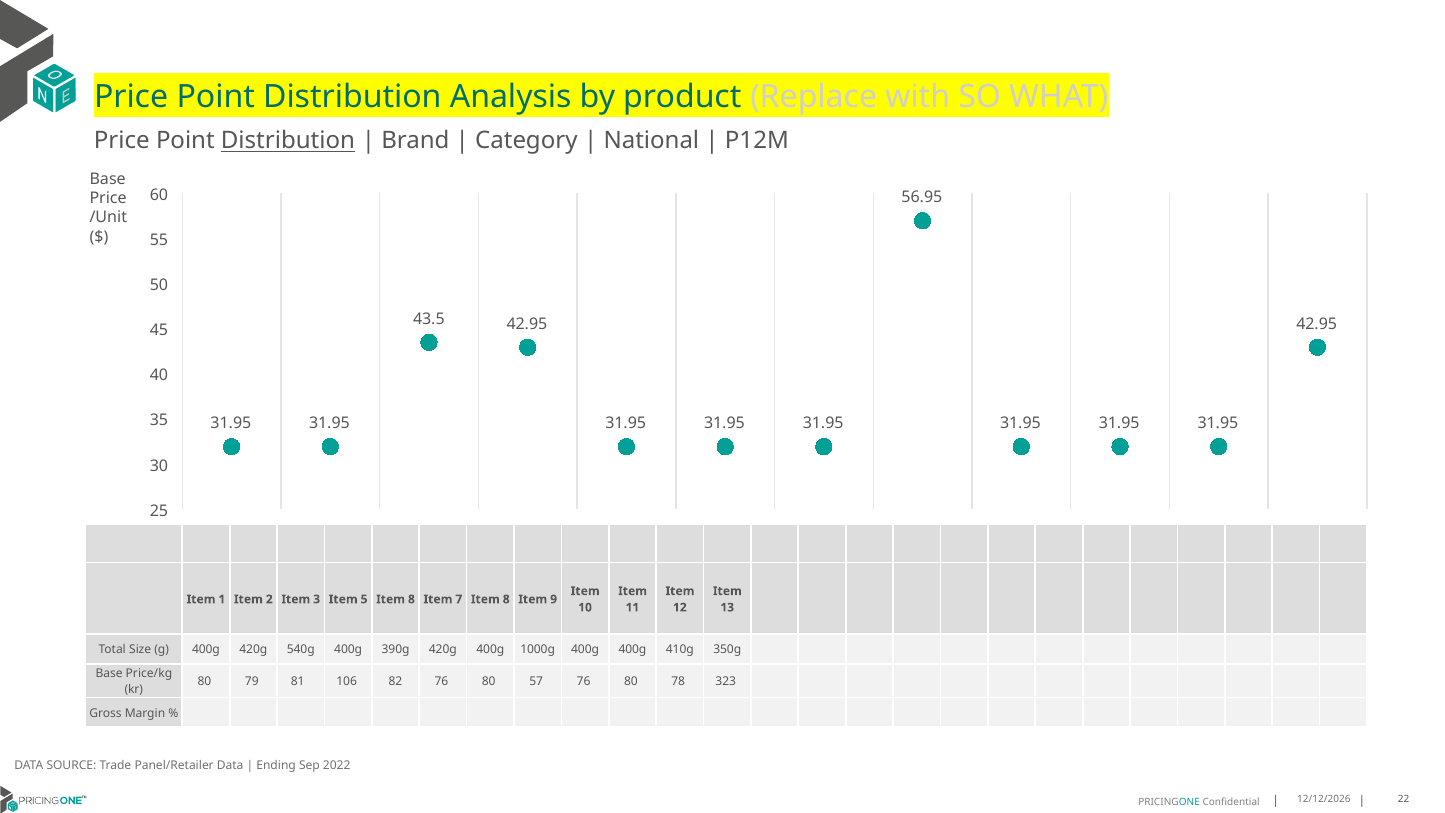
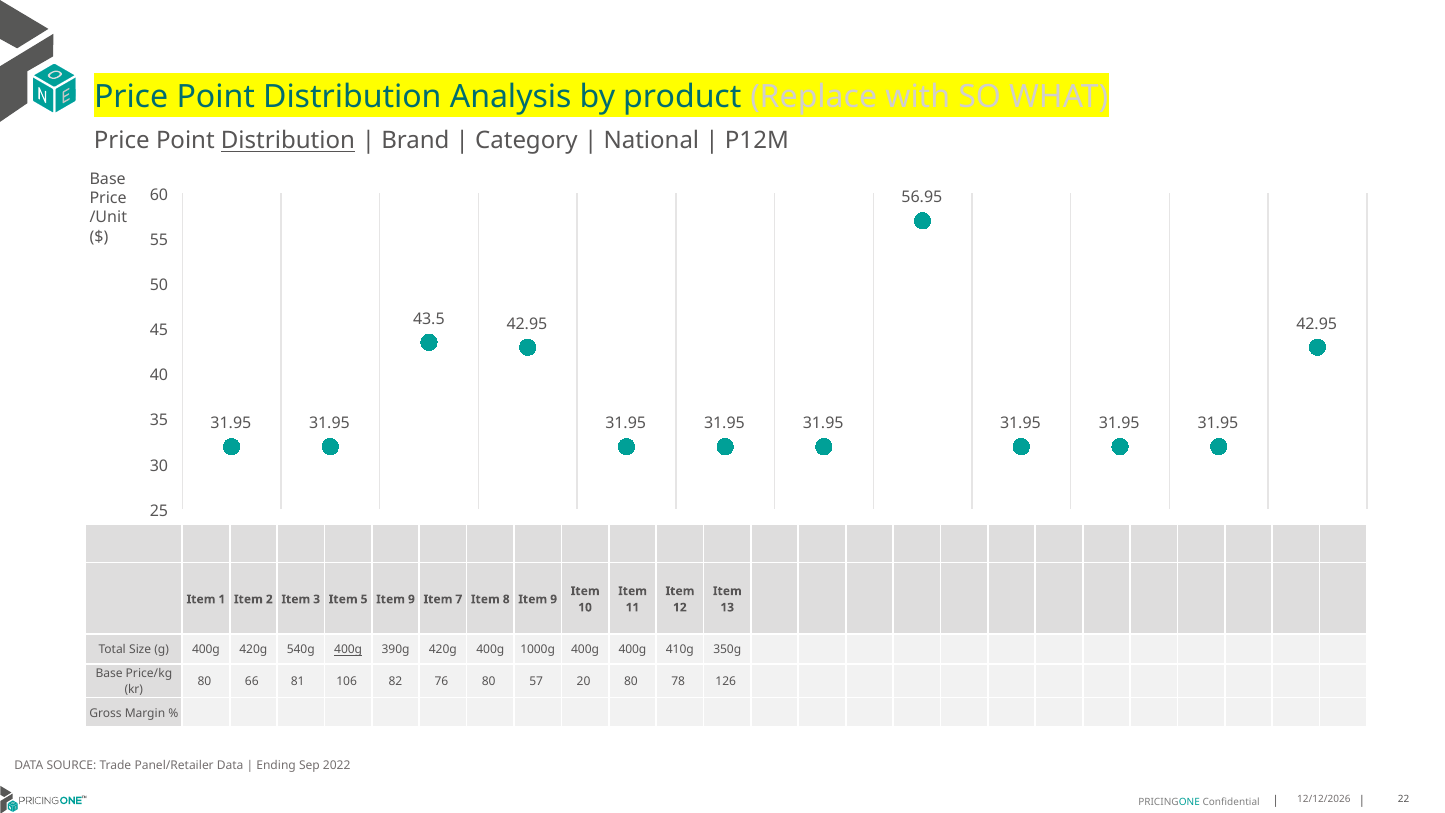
5 Item 8: 8 -> 9
400g at (348, 650) underline: none -> present
79: 79 -> 66
57 76: 76 -> 20
323: 323 -> 126
